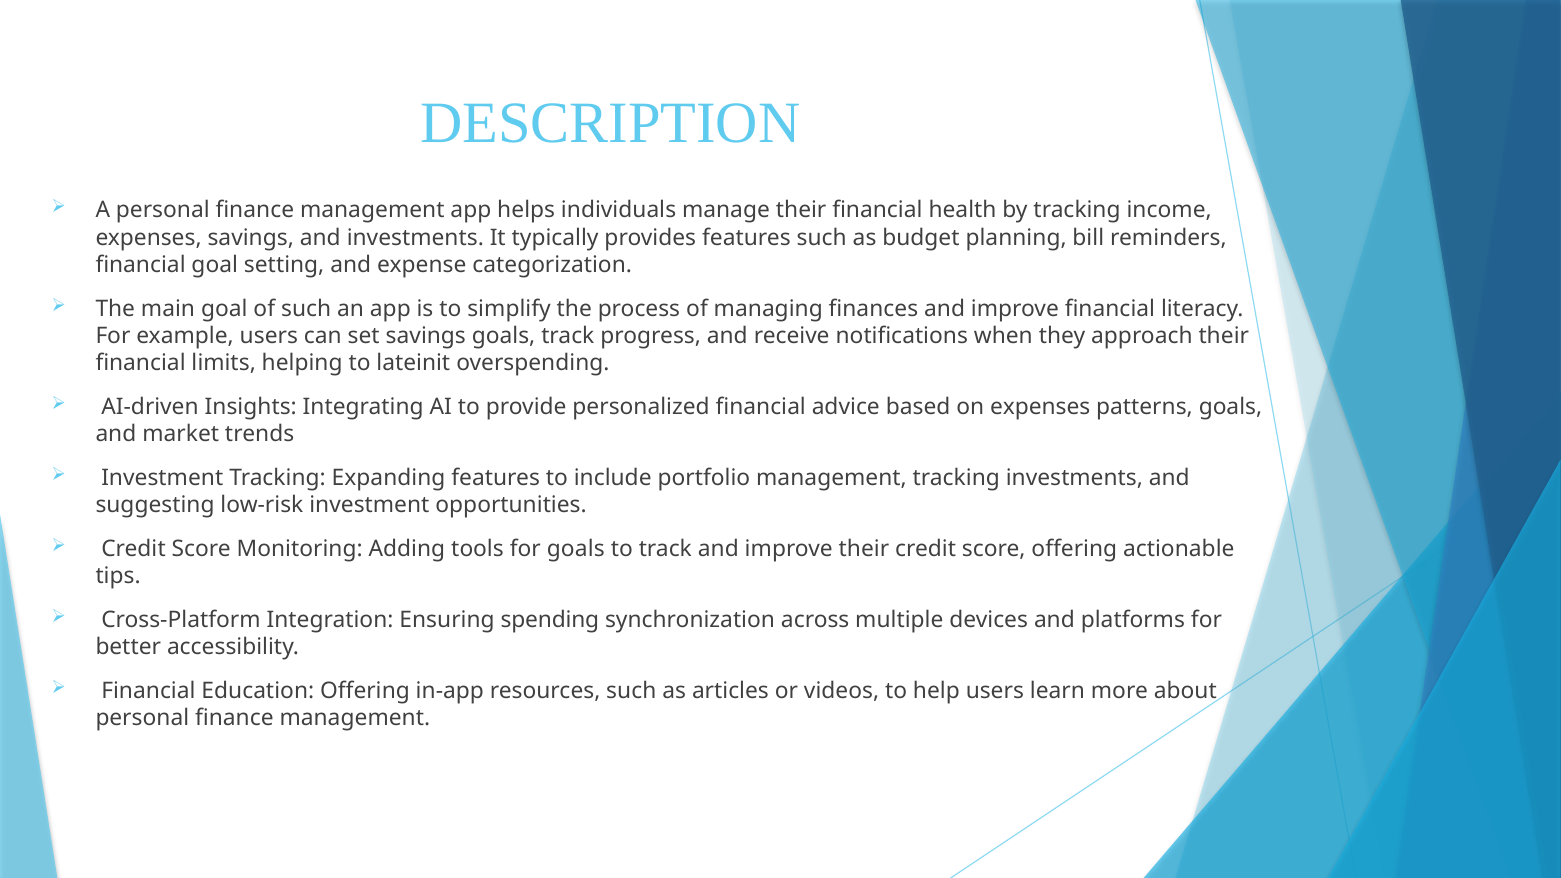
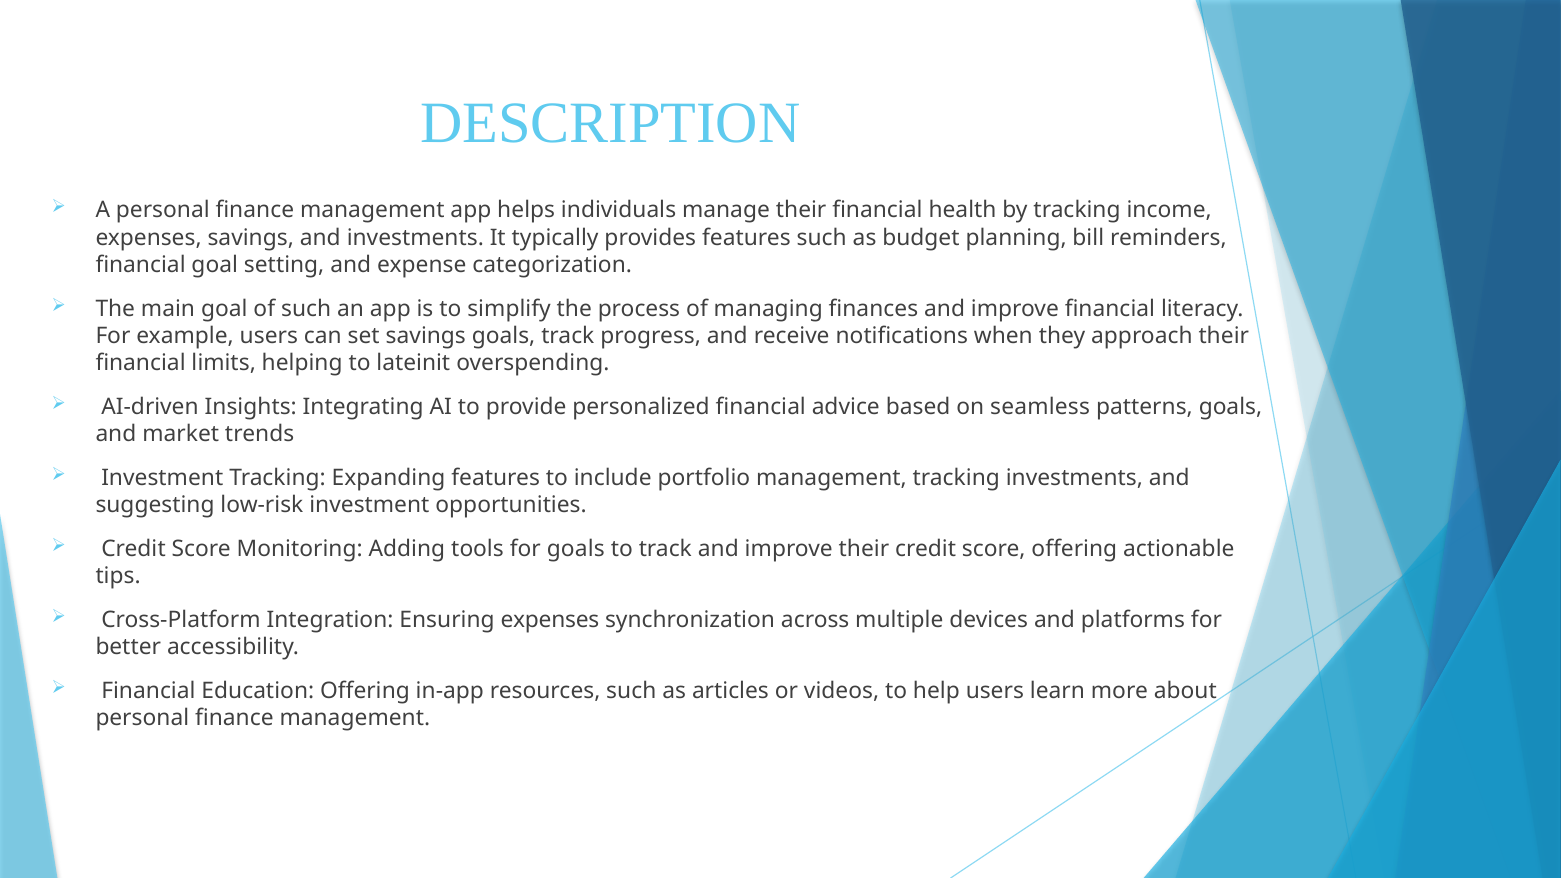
on expenses: expenses -> seamless
Ensuring spending: spending -> expenses
